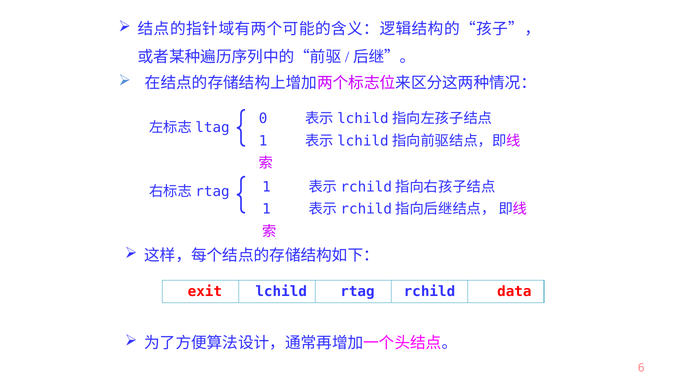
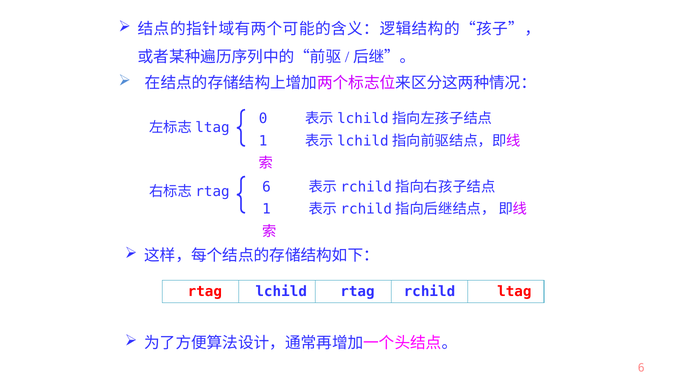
1 at (266, 187): 1 -> 6
exit at (205, 291): exit -> rtag
data: data -> ltag
